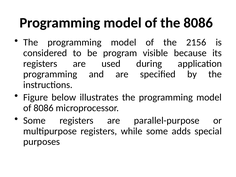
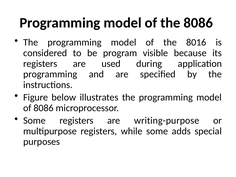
2156: 2156 -> 8016
parallel-purpose: parallel-purpose -> writing-purpose
